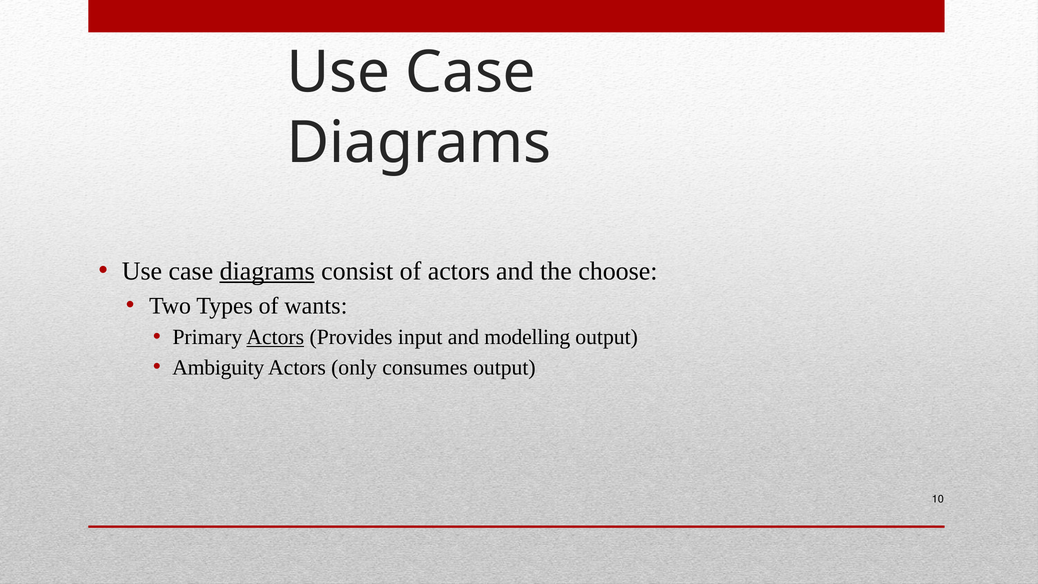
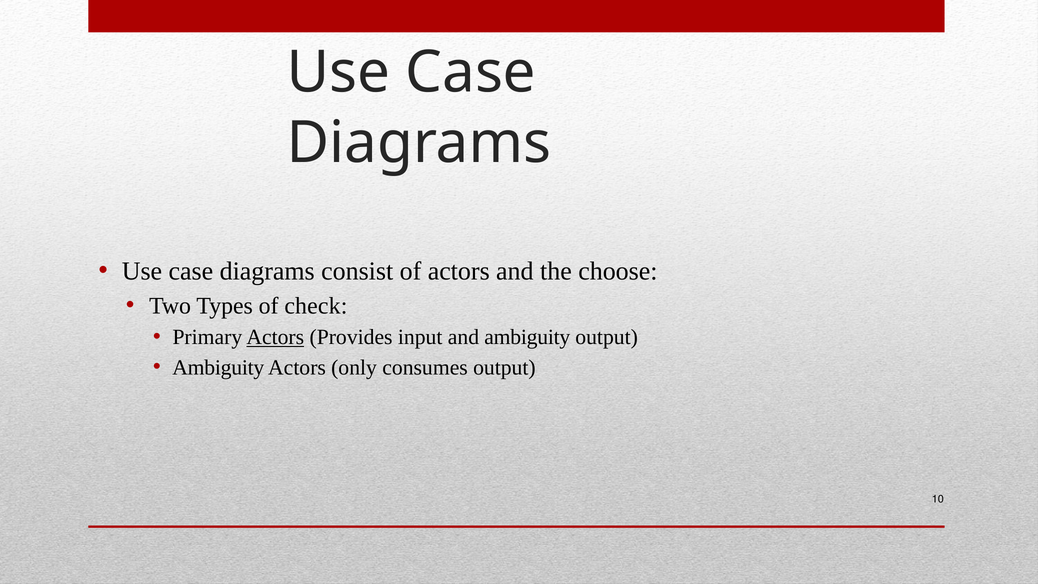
diagrams at (267, 271) underline: present -> none
wants: wants -> check
and modelling: modelling -> ambiguity
